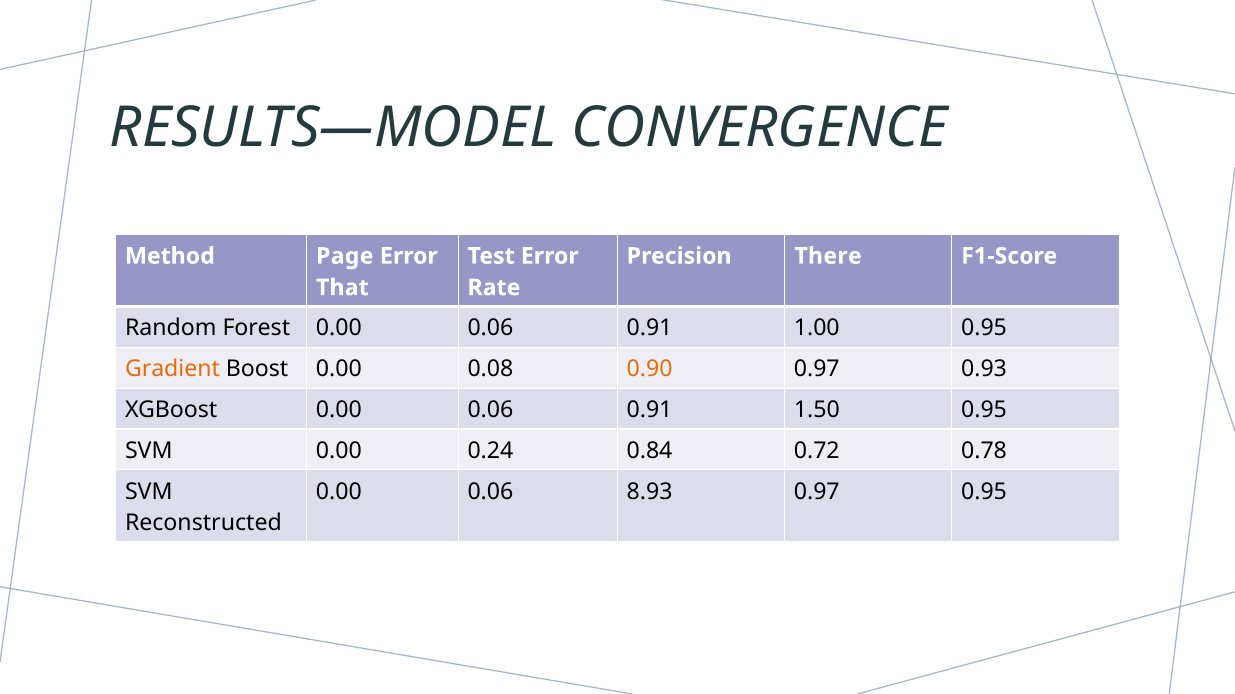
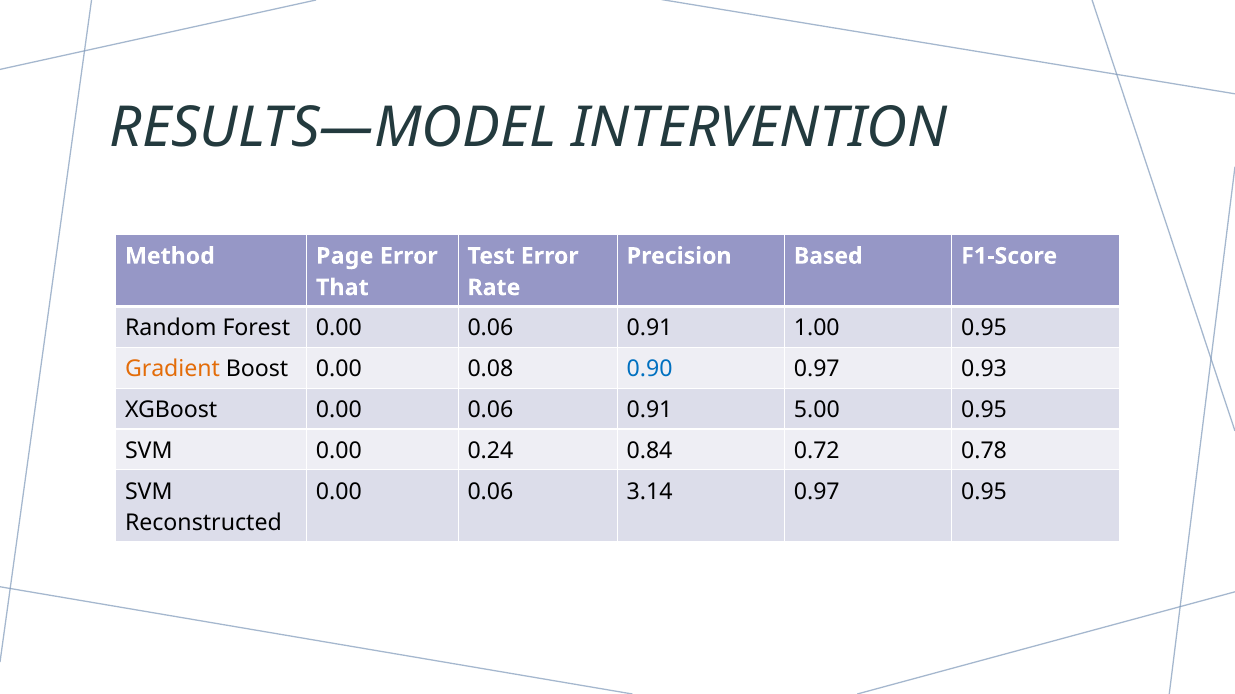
CONVERGENCE: CONVERGENCE -> INTERVENTION
There: There -> Based
0.90 colour: orange -> blue
1.50: 1.50 -> 5.00
8.93: 8.93 -> 3.14
